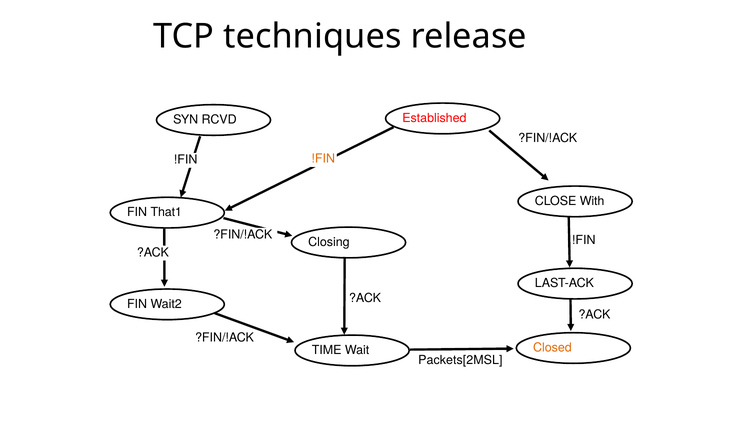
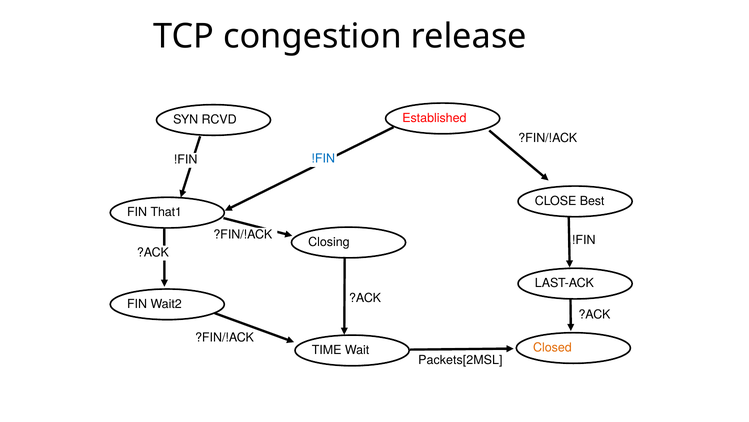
techniques: techniques -> congestion
!FIN at (323, 159) colour: orange -> blue
With: With -> Best
